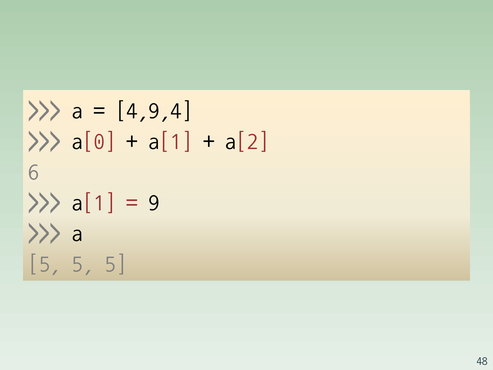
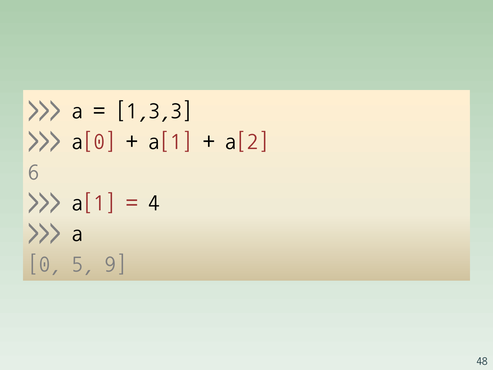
4,9,4: 4,9,4 -> 1,3,3
9: 9 -> 4
5 at (44, 263): 5 -> 0
5 at (116, 263): 5 -> 9
